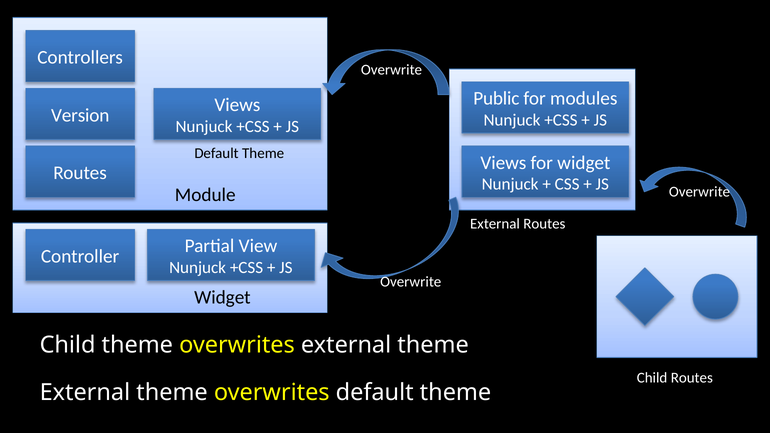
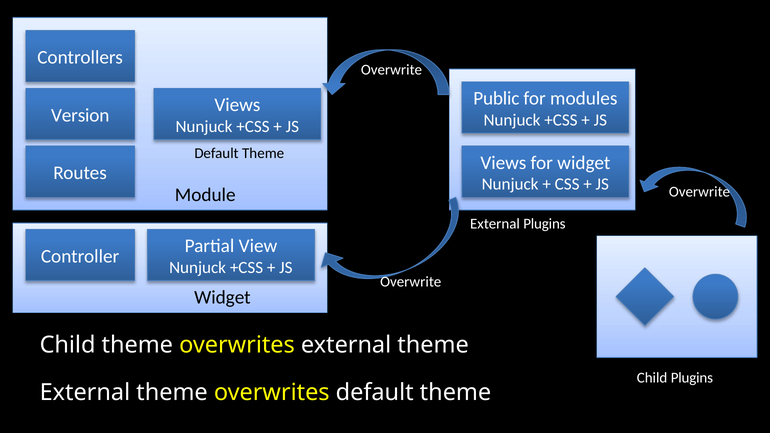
Routes at (544, 224): Routes -> Plugins
Child Routes: Routes -> Plugins
